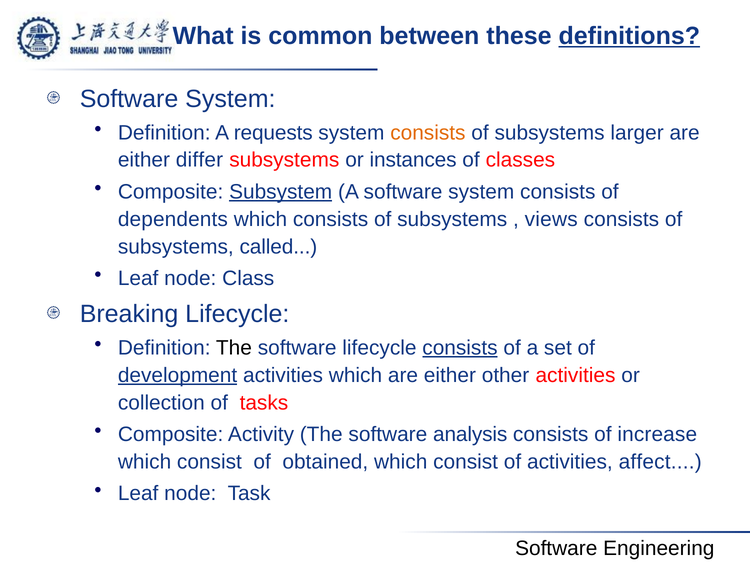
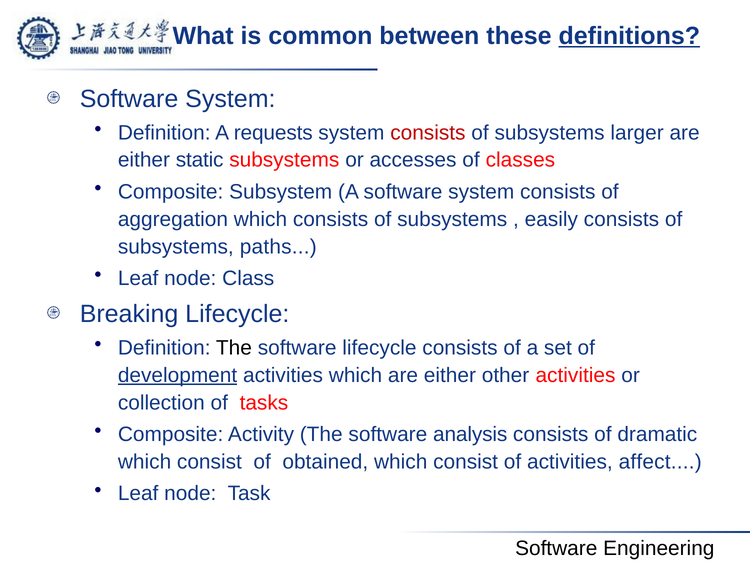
consists at (428, 133) colour: orange -> red
differ: differ -> static
instances: instances -> accesses
Subsystem underline: present -> none
dependents: dependents -> aggregation
views: views -> easily
called: called -> paths
consists at (460, 348) underline: present -> none
increase: increase -> dramatic
